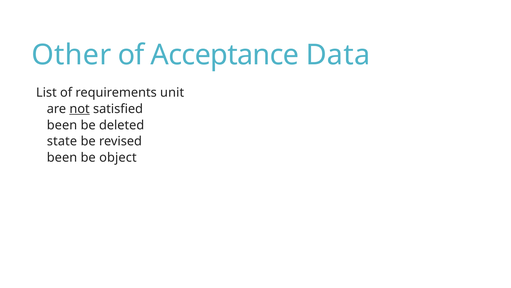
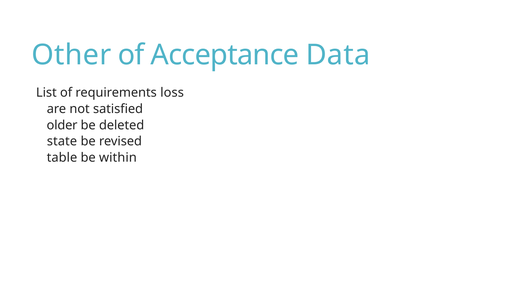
unit: unit -> loss
not underline: present -> none
been at (62, 125): been -> older
been at (62, 157): been -> table
object: object -> within
